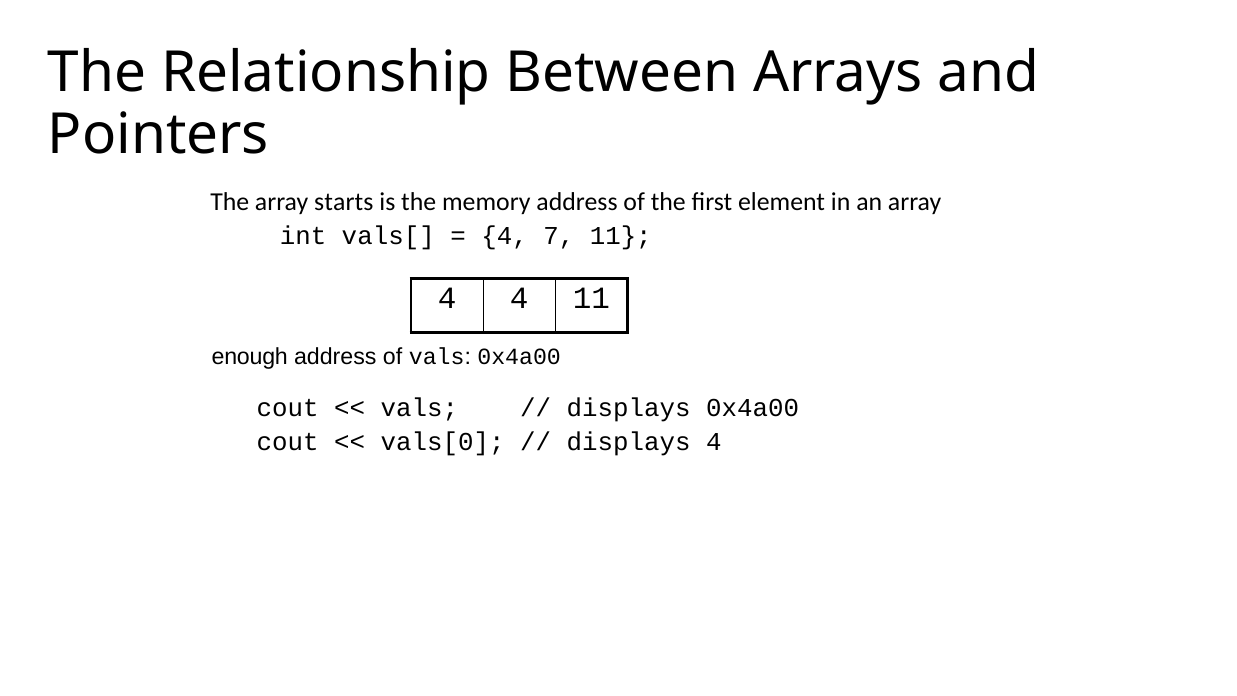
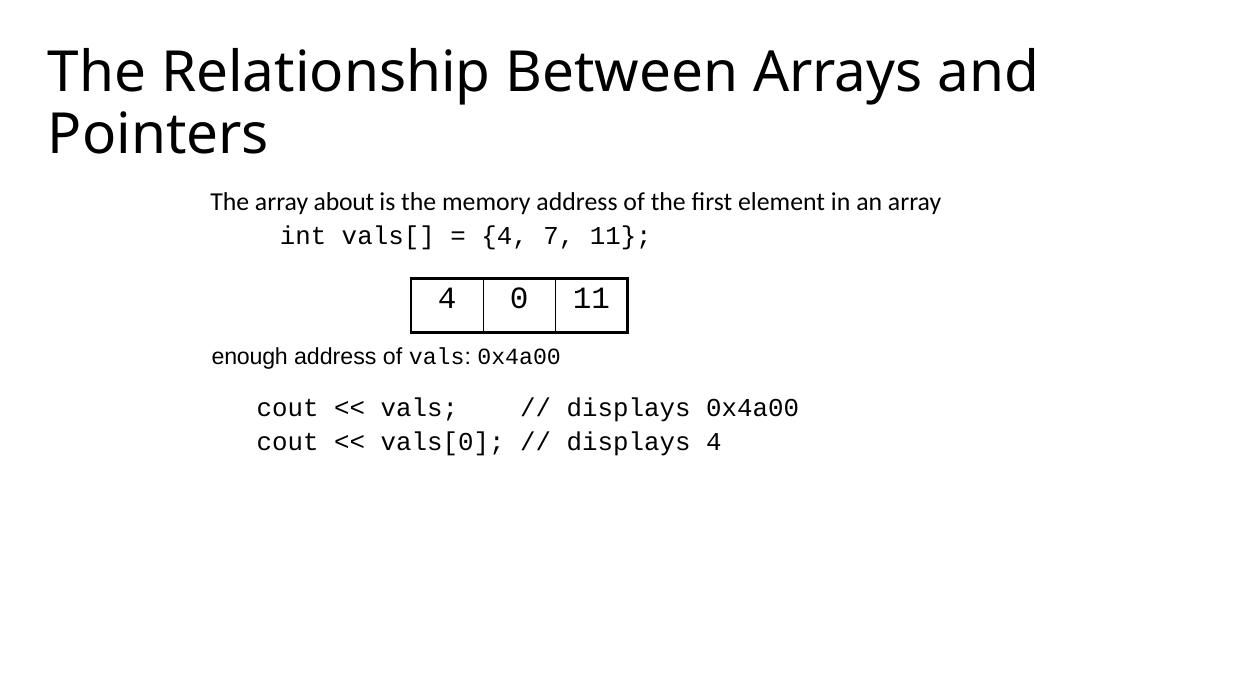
starts: starts -> about
4 at (519, 298): 4 -> 0
